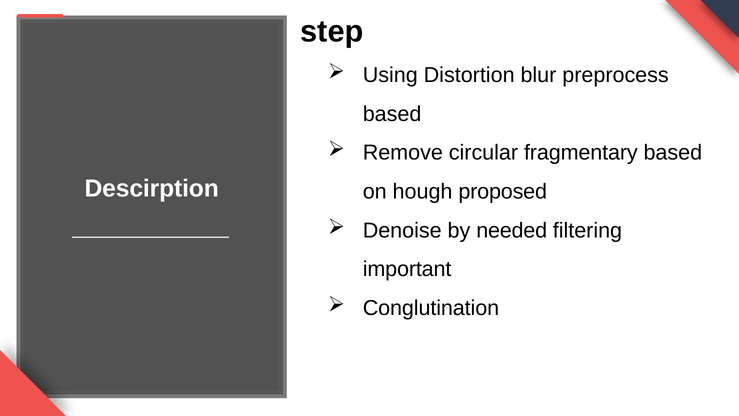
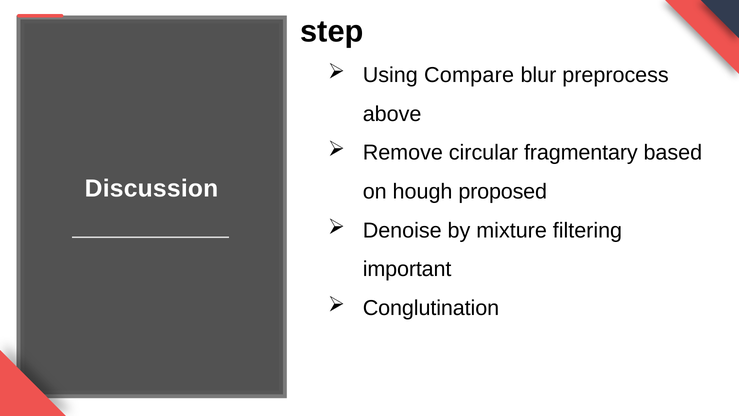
Distortion: Distortion -> Compare
based at (392, 114): based -> above
Descirption: Descirption -> Discussion
needed: needed -> mixture
